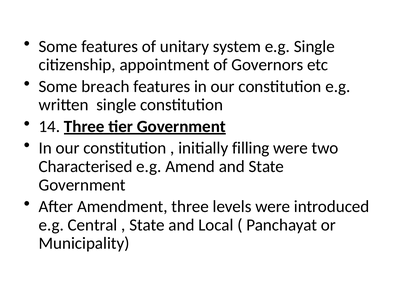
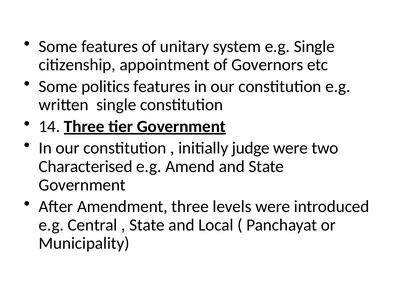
breach: breach -> politics
filling: filling -> judge
